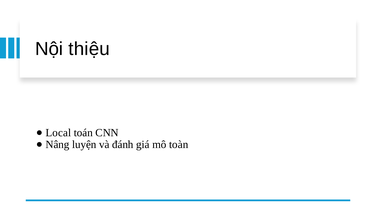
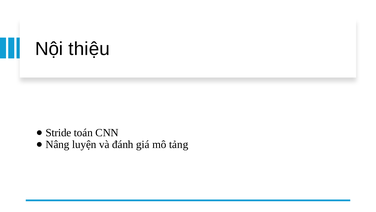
Local: Local -> Stride
toàn: toàn -> tảng
